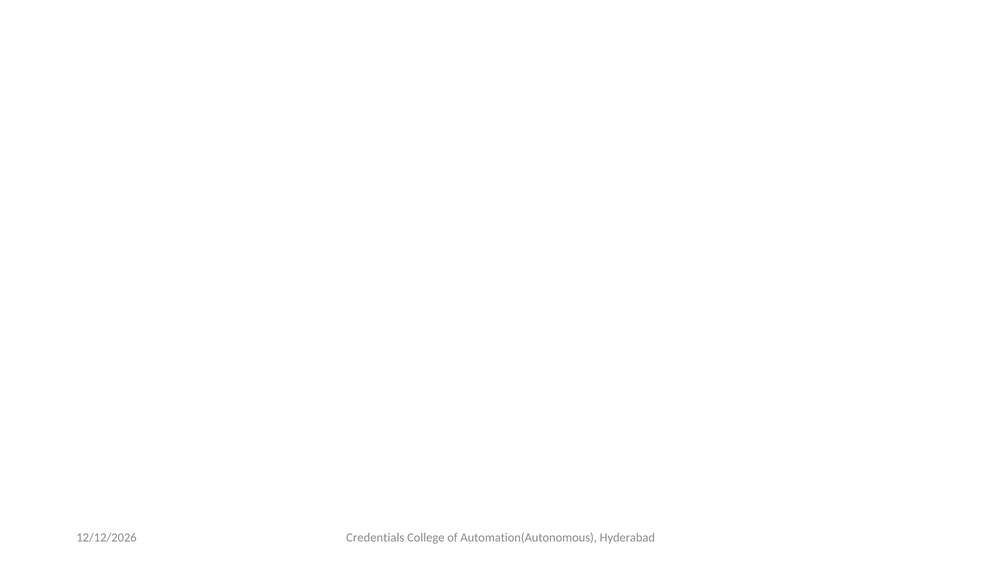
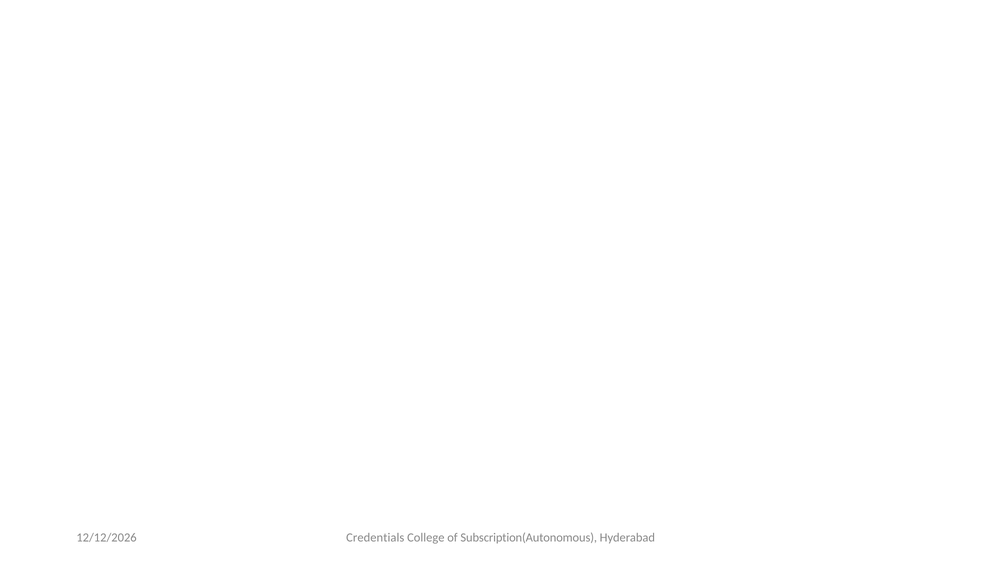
Automation(Autonomous: Automation(Autonomous -> Subscription(Autonomous
